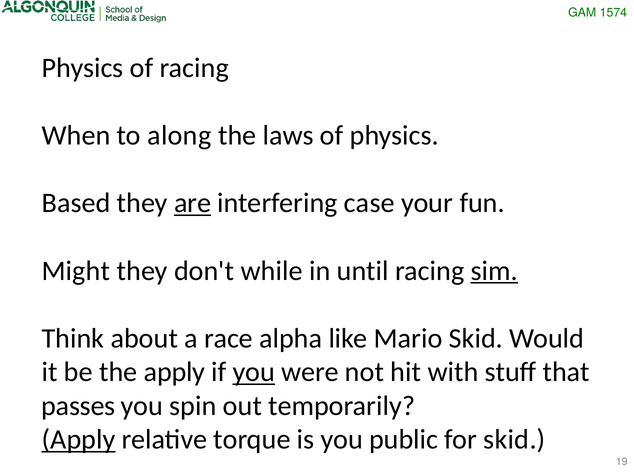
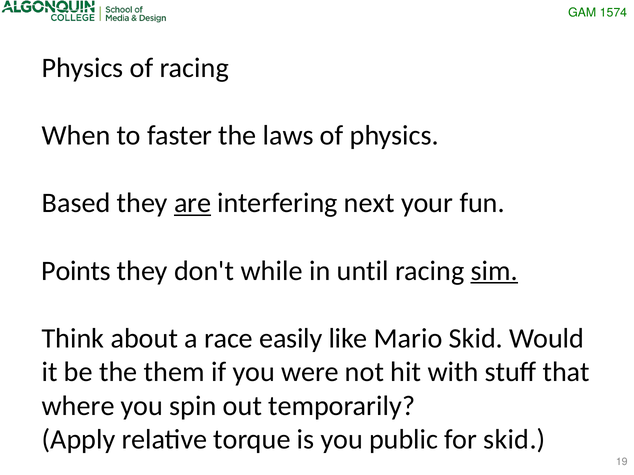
along: along -> faster
case: case -> next
Might: Might -> Points
alpha: alpha -> easily
the apply: apply -> them
you at (254, 372) underline: present -> none
passes: passes -> where
Apply at (79, 440) underline: present -> none
